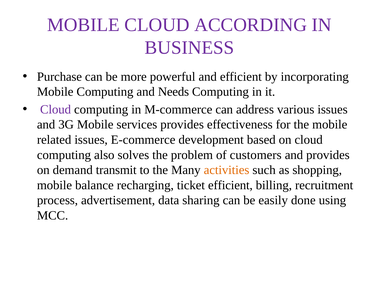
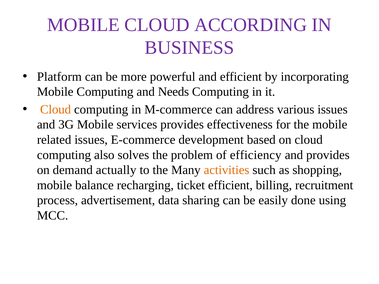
Purchase: Purchase -> Platform
Cloud at (56, 110) colour: purple -> orange
customers: customers -> efficiency
transmit: transmit -> actually
